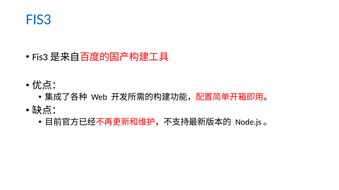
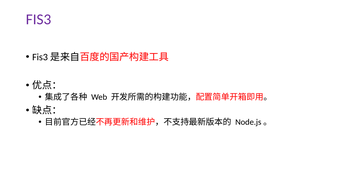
FIS3 colour: blue -> purple
